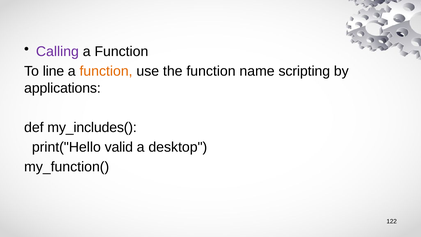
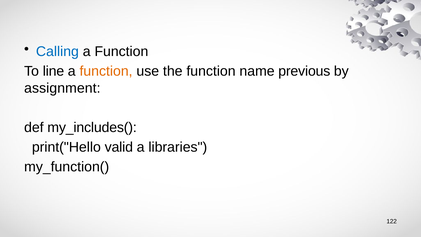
Calling colour: purple -> blue
scripting: scripting -> previous
applications: applications -> assignment
desktop: desktop -> libraries
